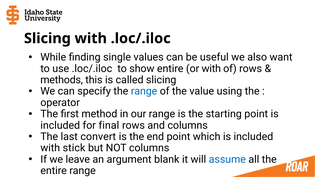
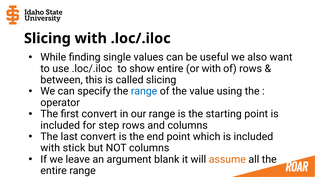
methods: methods -> between
first method: method -> convert
final: final -> step
assume colour: blue -> orange
